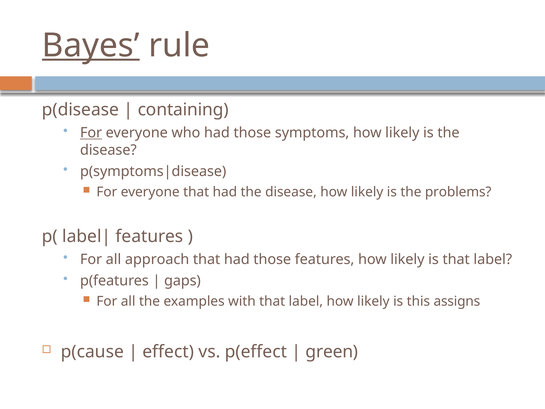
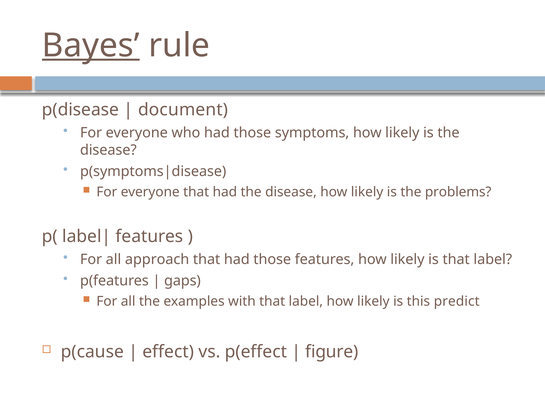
containing: containing -> document
For at (91, 133) underline: present -> none
assigns: assigns -> predict
green: green -> figure
